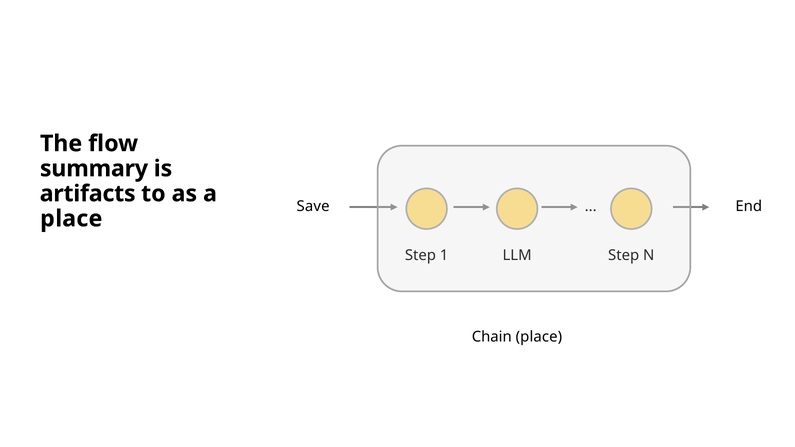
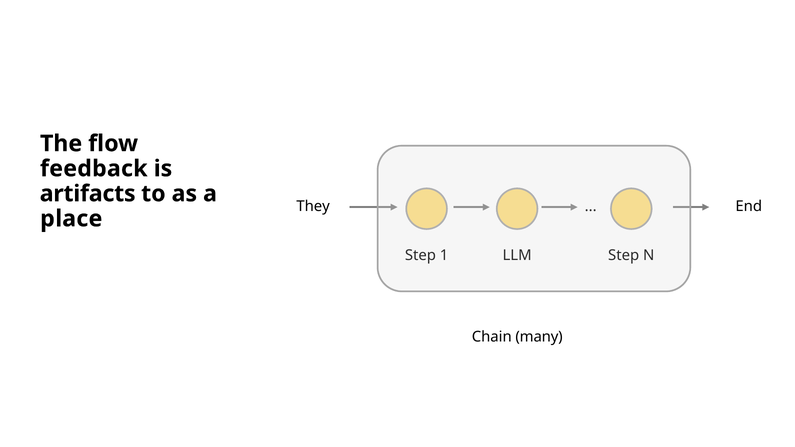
summary: summary -> feedback
Save: Save -> They
Chain place: place -> many
